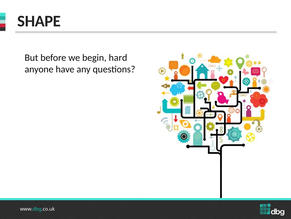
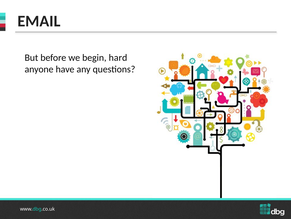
SHAPE: SHAPE -> EMAIL
